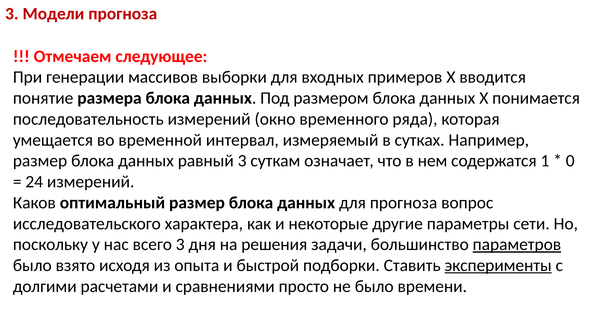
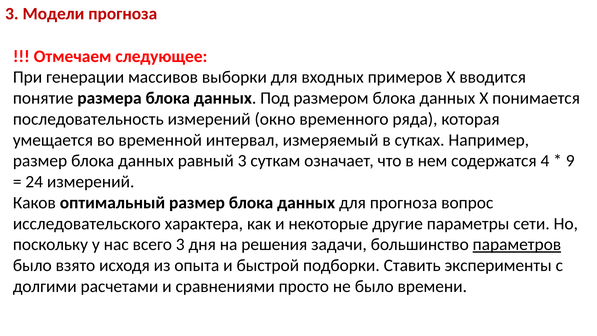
1: 1 -> 4
0: 0 -> 9
эксперименты underline: present -> none
